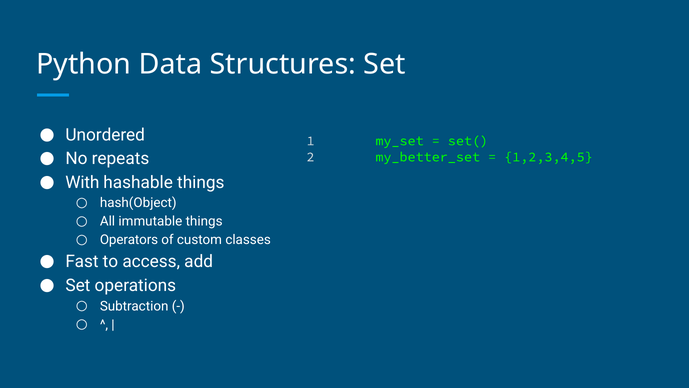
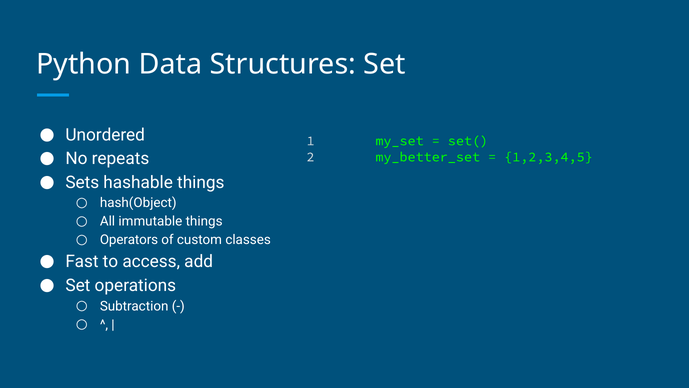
With: With -> Sets
